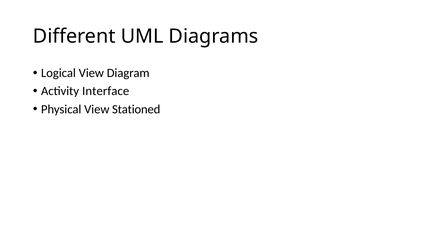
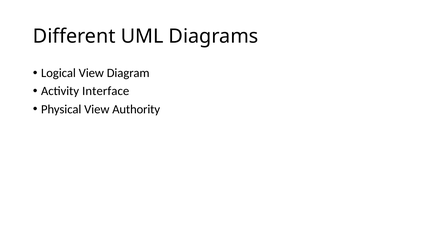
Stationed: Stationed -> Authority
